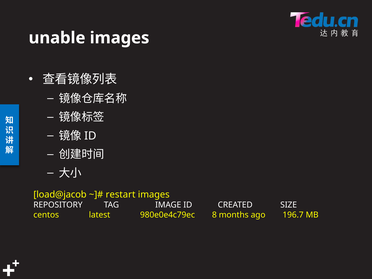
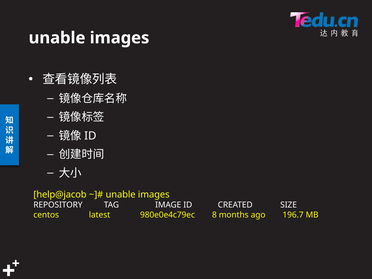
load@jacob: load@jacob -> help@jacob
restart at (121, 195): restart -> unable
